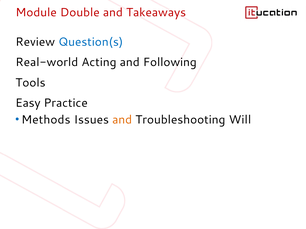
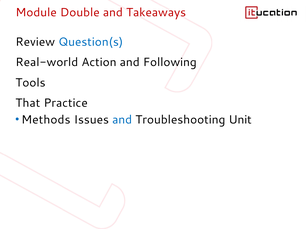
Acting: Acting -> Action
Easy: Easy -> That
and at (122, 120) colour: orange -> blue
Will: Will -> Unit
